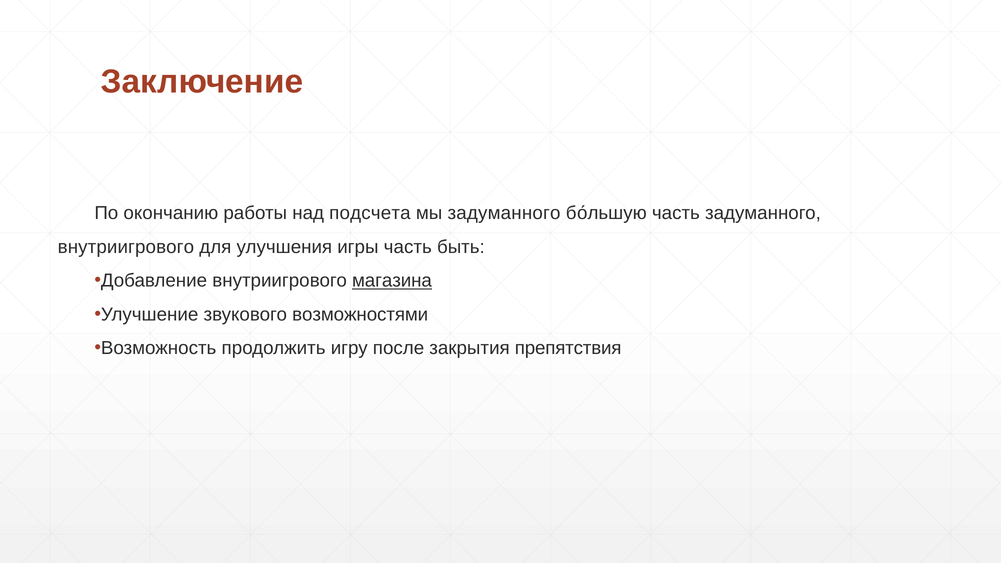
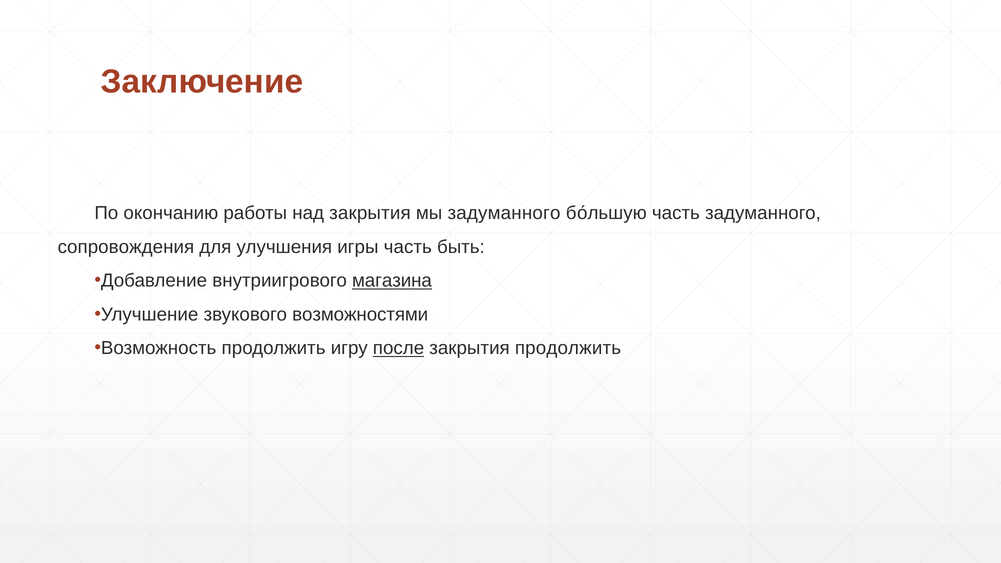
над подсчета: подсчета -> закрытия
внутриигрового at (126, 247): внутриигрового -> сопровождения
после underline: none -> present
закрытия препятствия: препятствия -> продолжить
